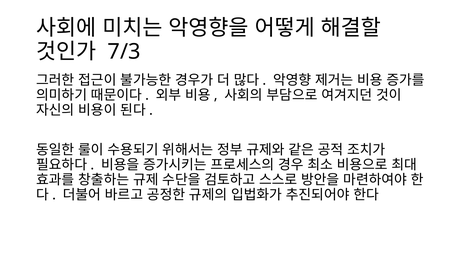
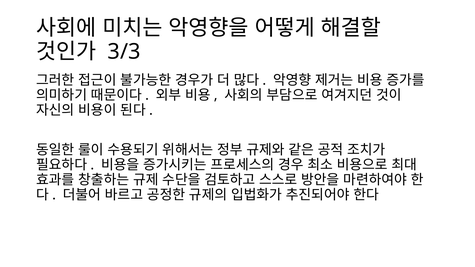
7/3: 7/3 -> 3/3
